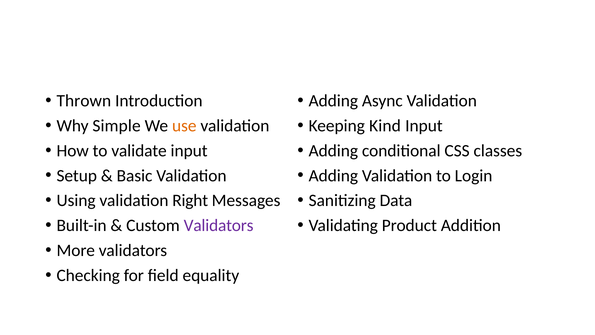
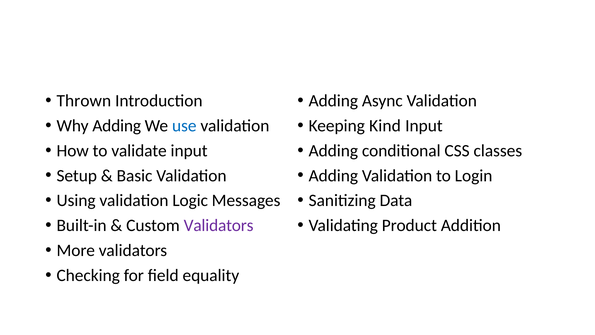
Why Simple: Simple -> Adding
use colour: orange -> blue
Right: Right -> Logic
